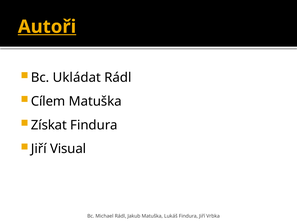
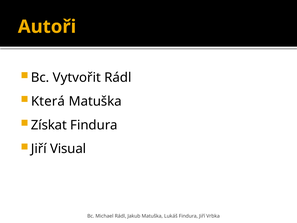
Autoři underline: present -> none
Ukládat: Ukládat -> Vytvořit
Cílem: Cílem -> Která
